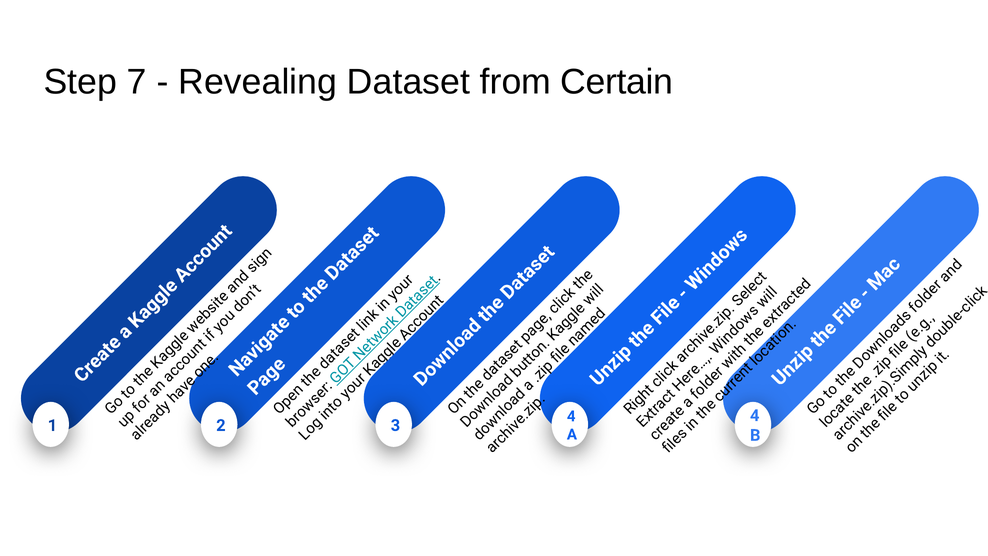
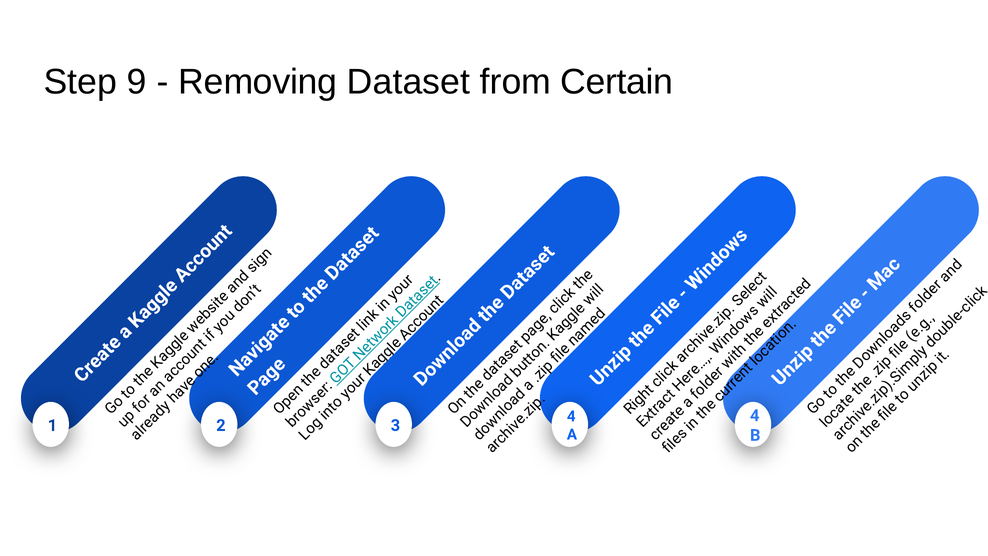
7: 7 -> 9
Revealing: Revealing -> Removing
